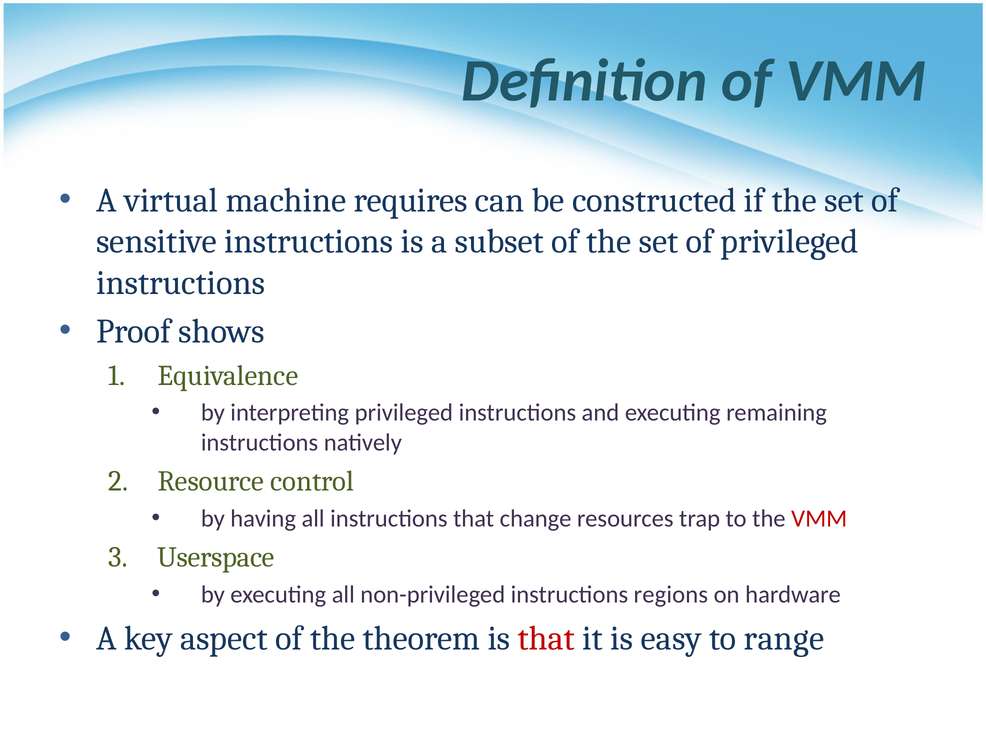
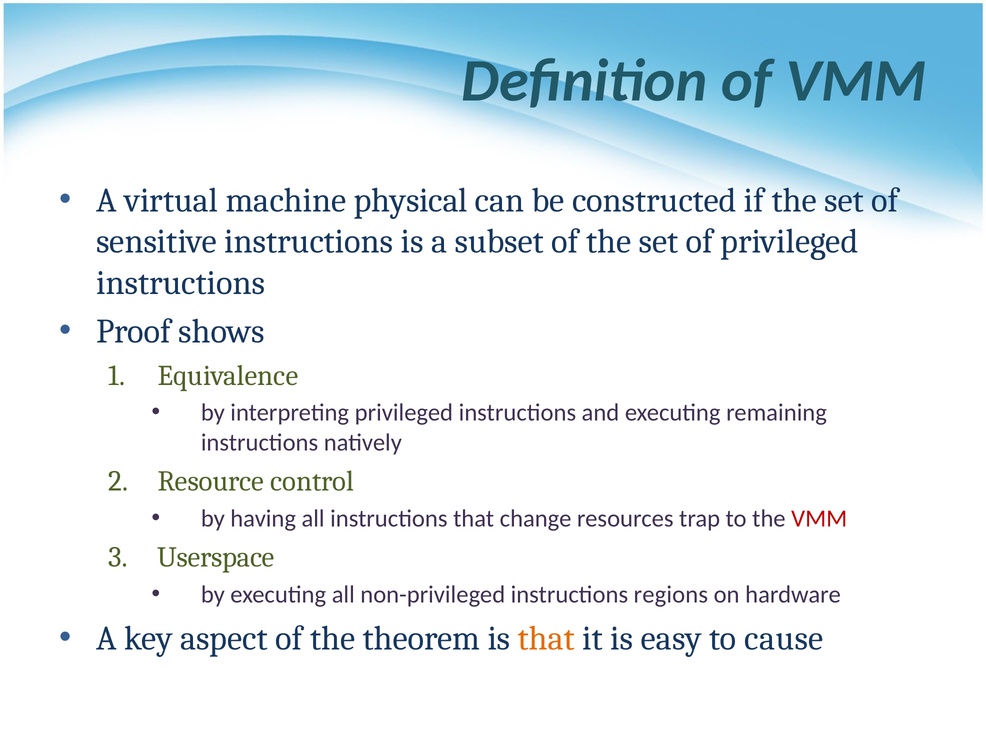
requires: requires -> physical
that at (546, 638) colour: red -> orange
range: range -> cause
